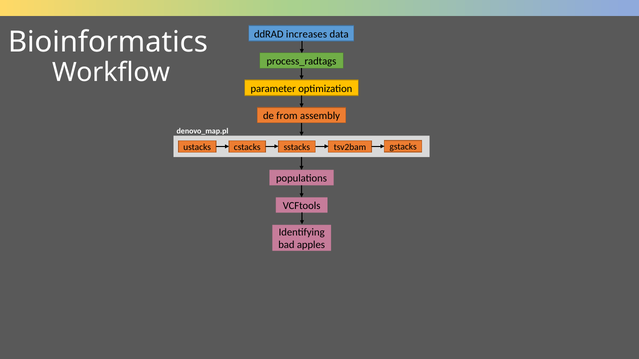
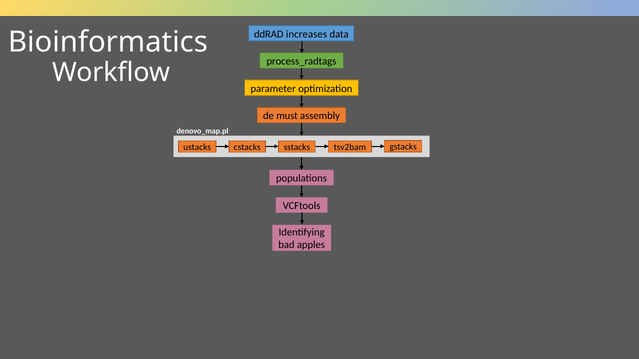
from: from -> must
